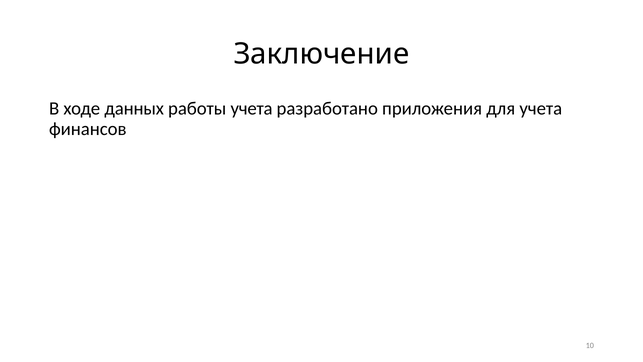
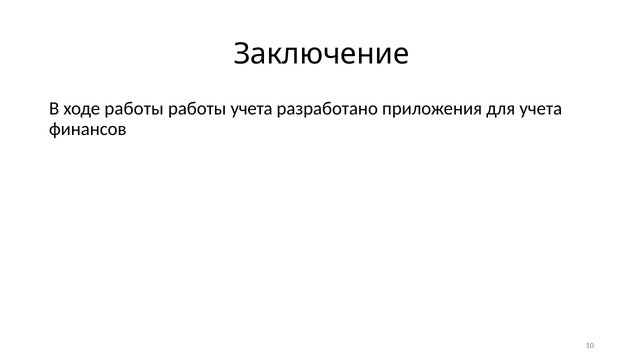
ходе данных: данных -> работы
